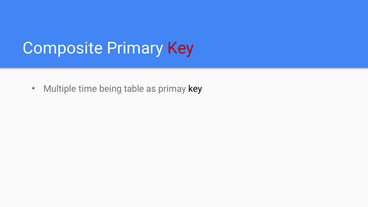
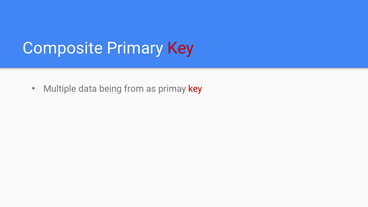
time: time -> data
table: table -> from
key at (195, 89) colour: black -> red
